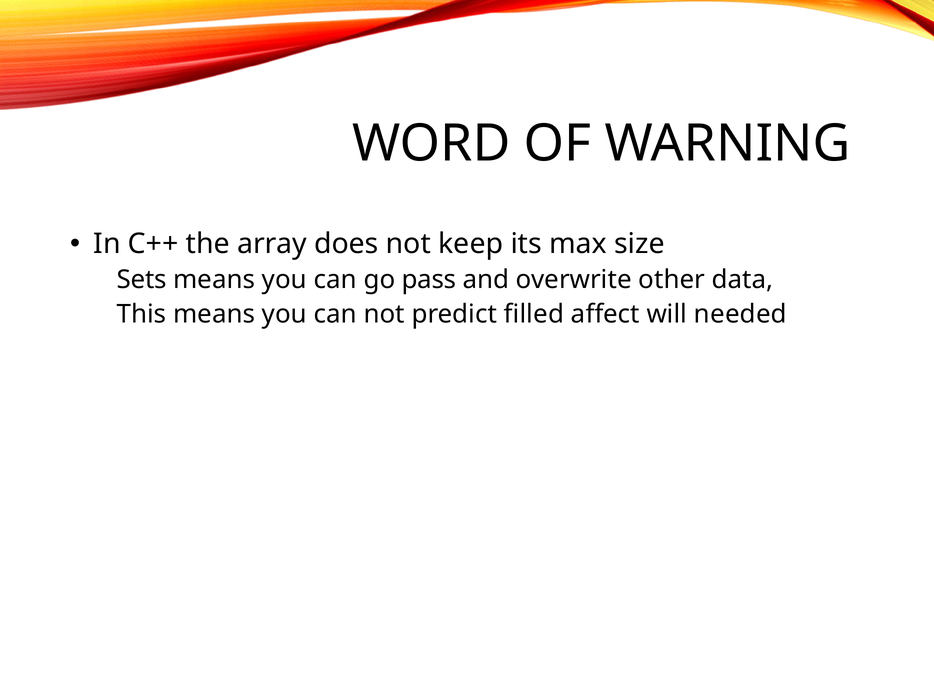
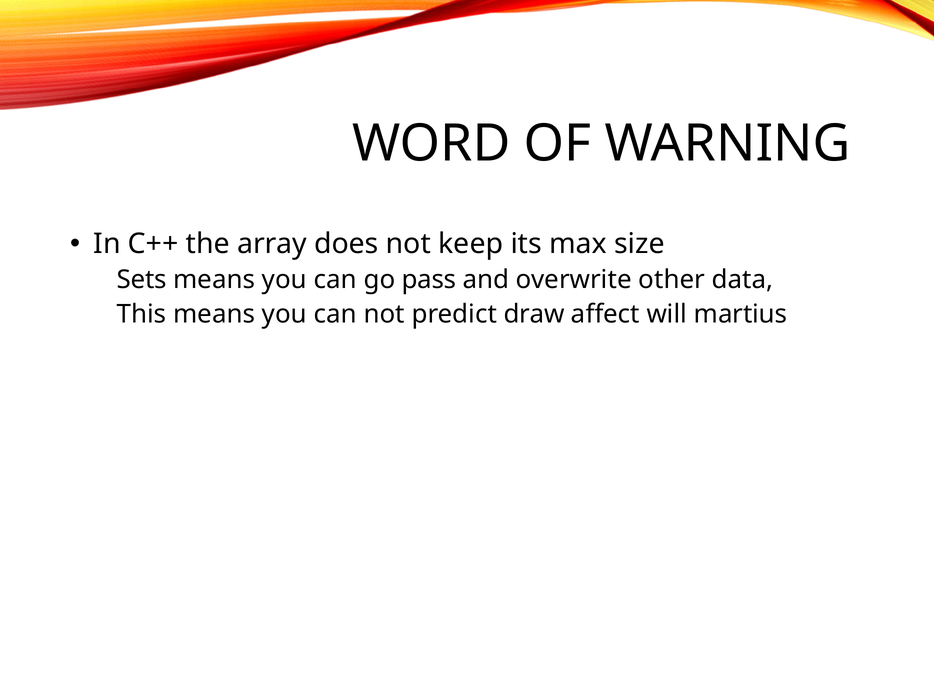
filled: filled -> draw
needed: needed -> martius
